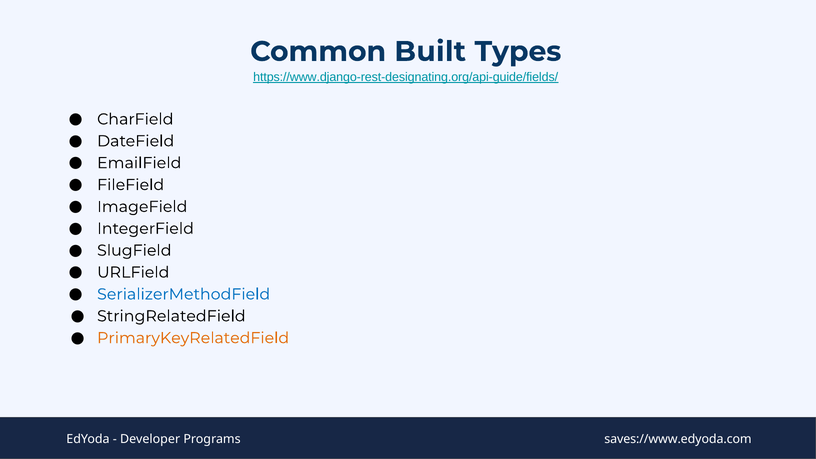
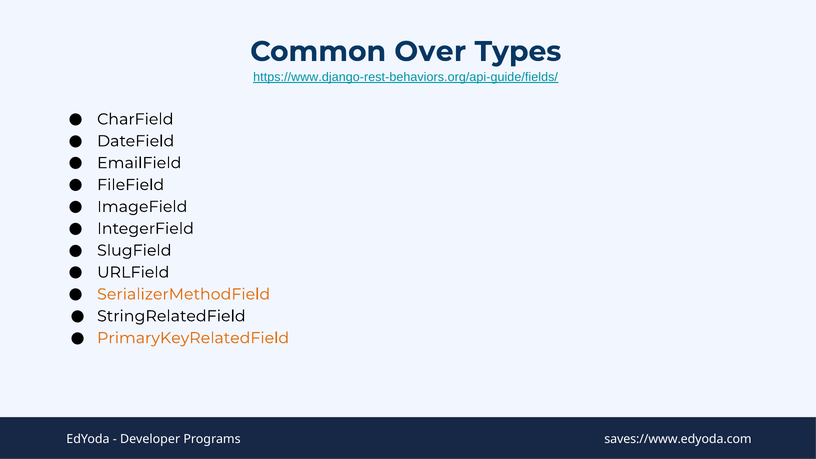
Built: Built -> Over
https://www.django-rest-designating.org/api-guide/fields/: https://www.django-rest-designating.org/api-guide/fields/ -> https://www.django-rest-behaviors.org/api-guide/fields/
SerializerMethodField colour: blue -> orange
